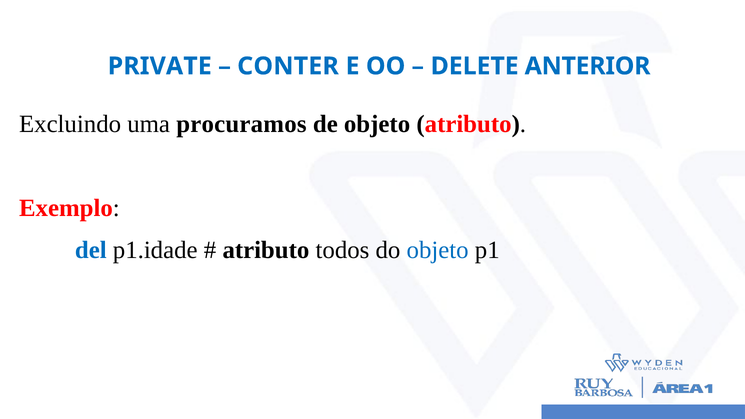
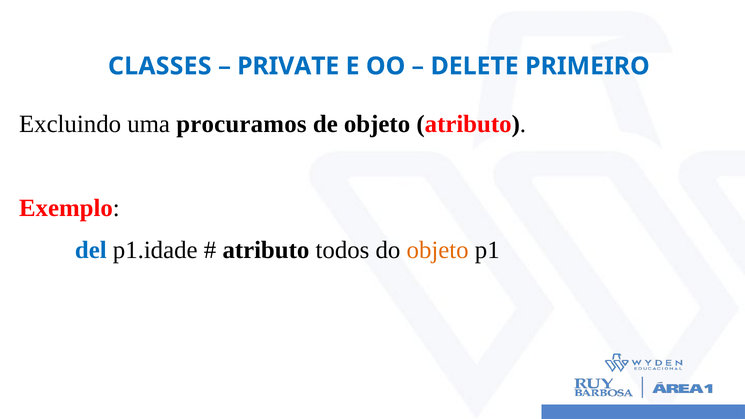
PRIVATE: PRIVATE -> CLASSES
CONTER: CONTER -> PRIVATE
ANTERIOR: ANTERIOR -> PRIMEIRO
objeto at (438, 250) colour: blue -> orange
